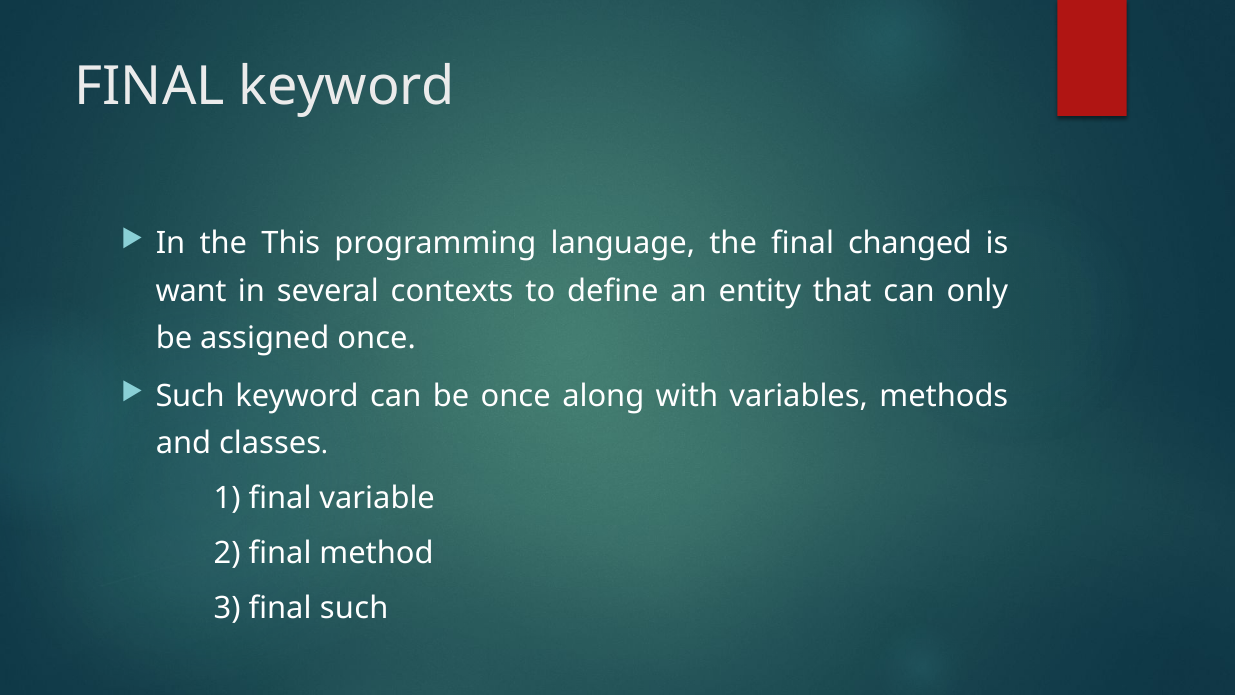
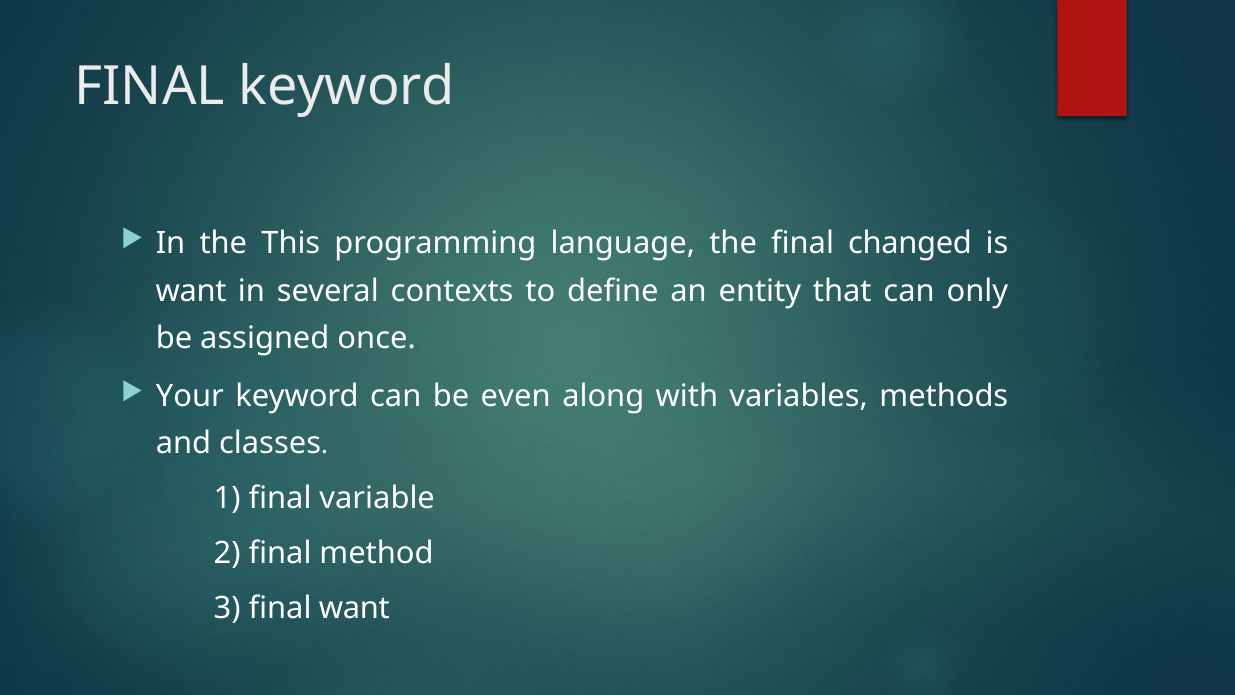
Such at (190, 396): Such -> Your
be once: once -> even
final such: such -> want
